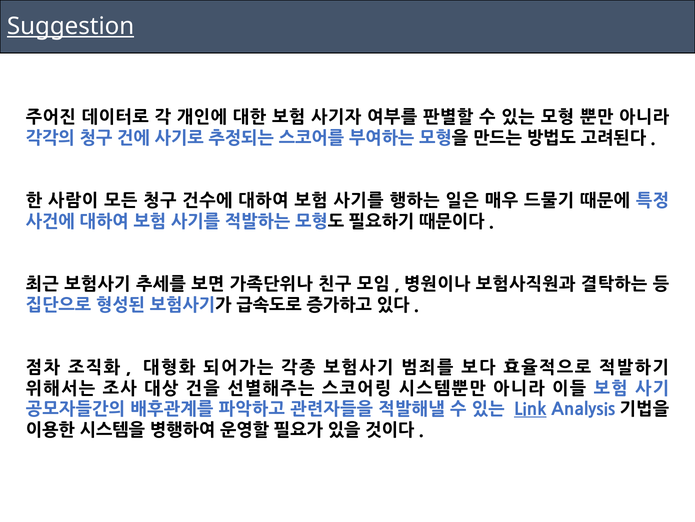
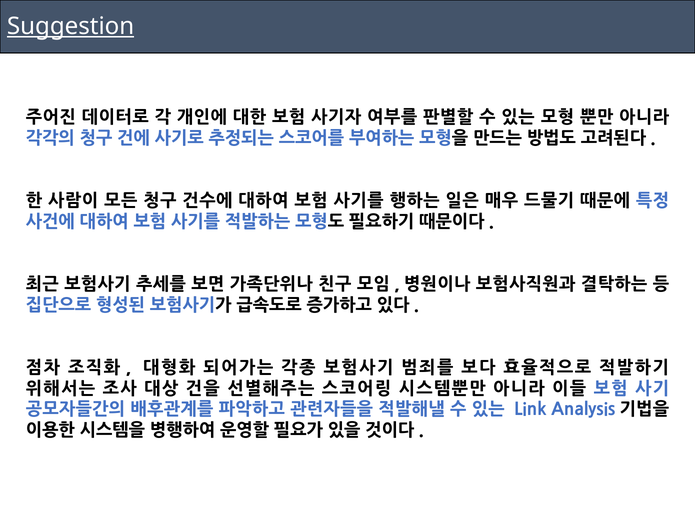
Link underline: present -> none
